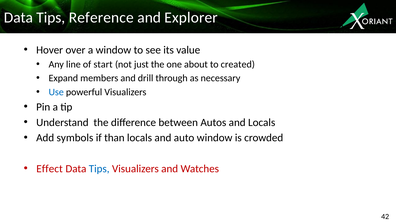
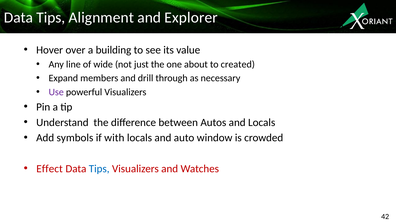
Reference: Reference -> Alignment
a window: window -> building
start: start -> wide
Use colour: blue -> purple
than: than -> with
